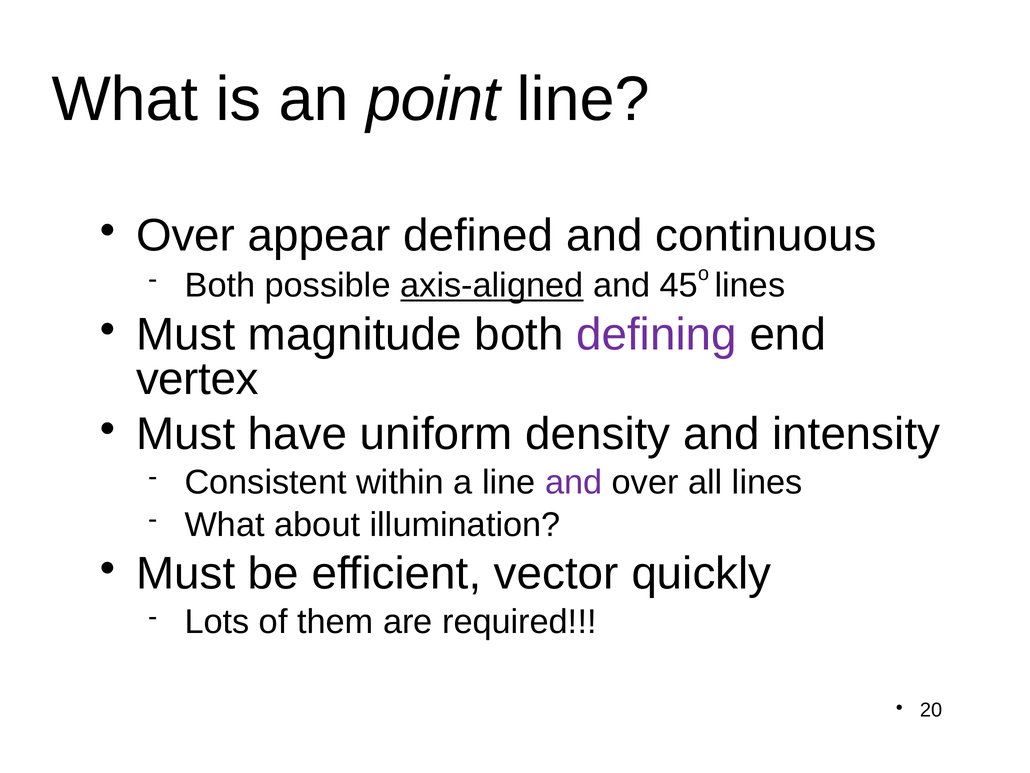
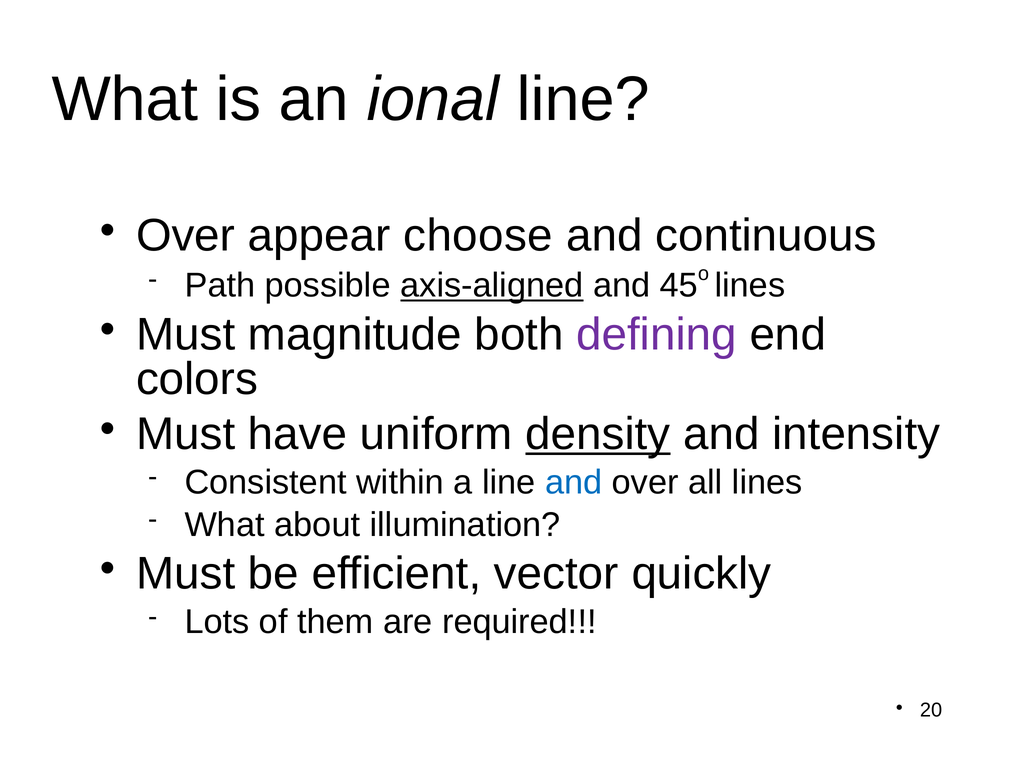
point: point -> ional
defined: defined -> choose
Both at (220, 285): Both -> Path
vertex: vertex -> colors
density underline: none -> present
and at (574, 482) colour: purple -> blue
